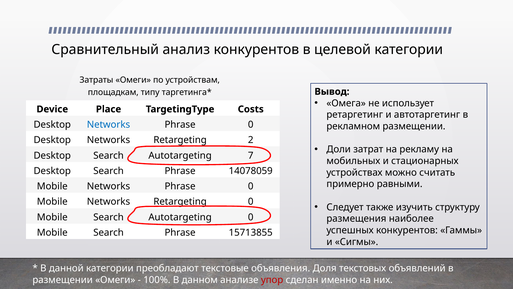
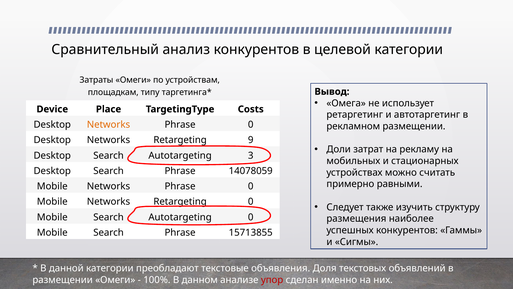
Networks at (109, 124) colour: blue -> orange
2: 2 -> 9
7: 7 -> 3
